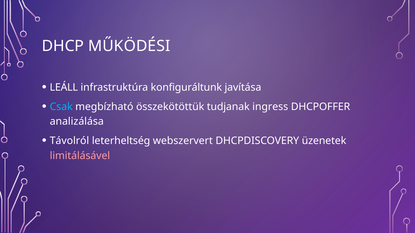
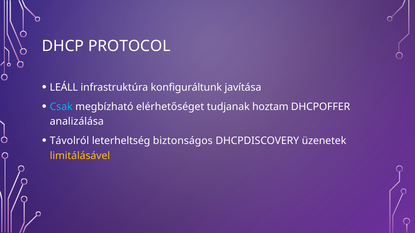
MŰKÖDÉSI: MŰKÖDÉSI -> PROTOCOL
összekötöttük: összekötöttük -> elérhetőséget
ingress: ingress -> hoztam
webszervert: webszervert -> biztonságos
limitálásável colour: pink -> yellow
